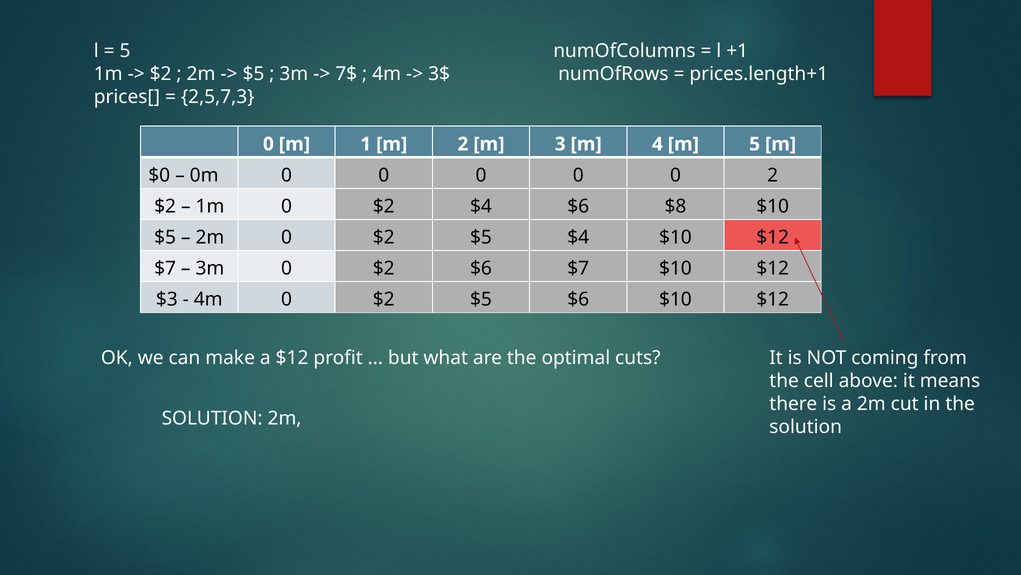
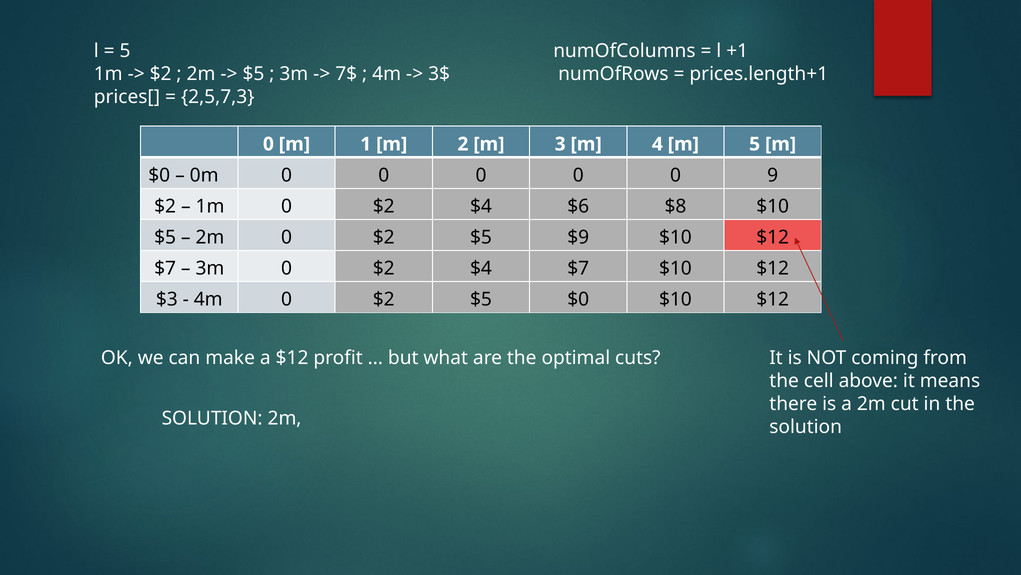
0 2: 2 -> 9
$5 $4: $4 -> $9
3m 0 $2 $6: $6 -> $4
$5 $6: $6 -> $0
